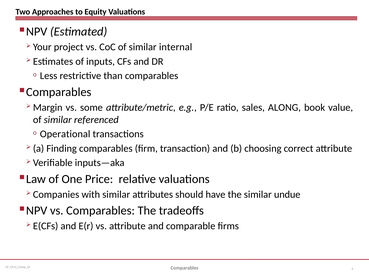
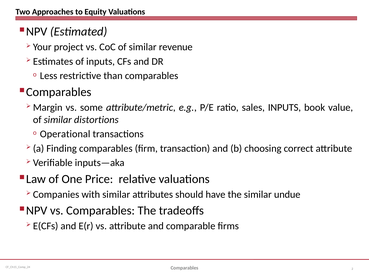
internal: internal -> revenue
sales ALONG: ALONG -> INPUTS
referenced: referenced -> distortions
